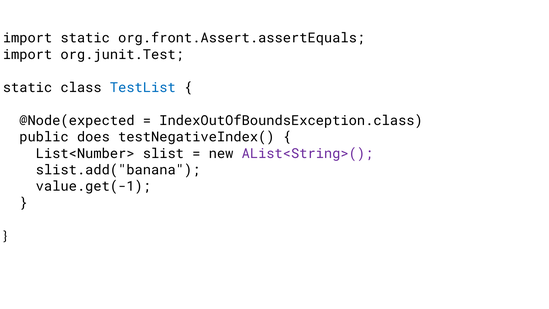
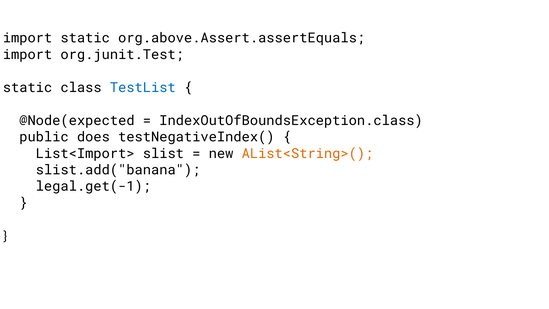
org.front.Assert.assertEquals: org.front.Assert.assertEquals -> org.above.Assert.assertEquals
List<Number>: List<Number> -> List<Import>
AList<String>( colour: purple -> orange
value.get(-1: value.get(-1 -> legal.get(-1
